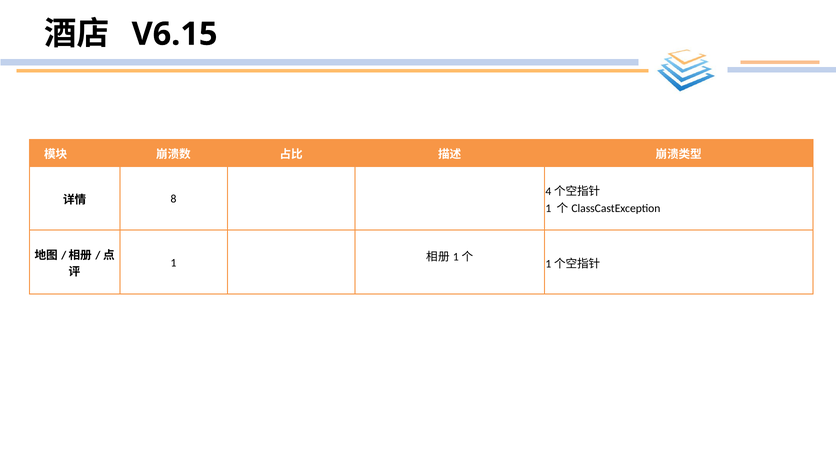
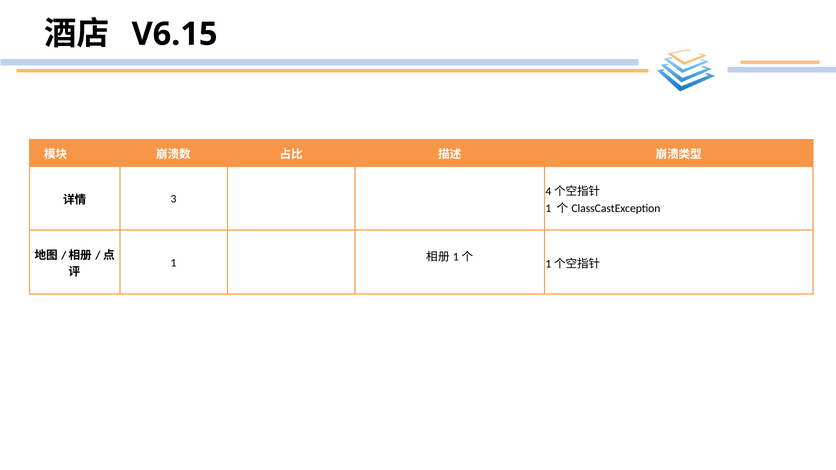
8: 8 -> 3
